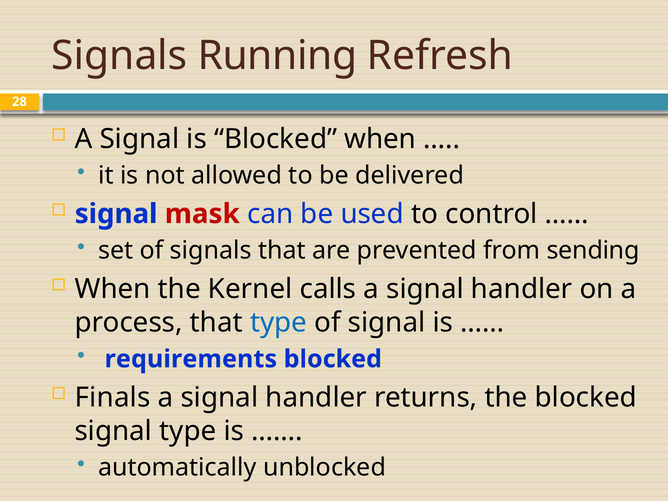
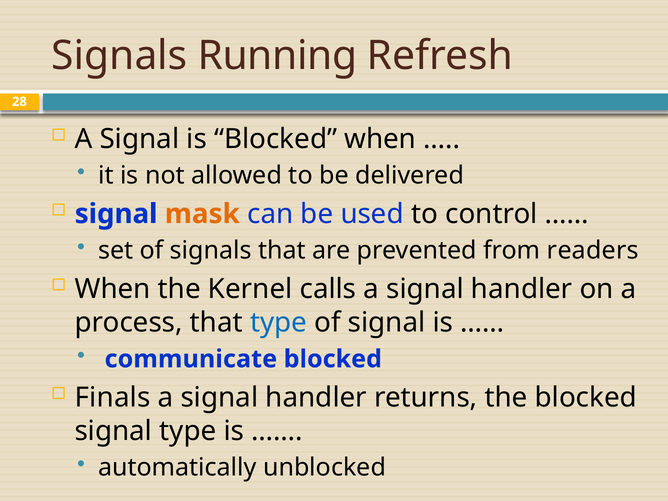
mask colour: red -> orange
sending: sending -> readers
requirements: requirements -> communicate
